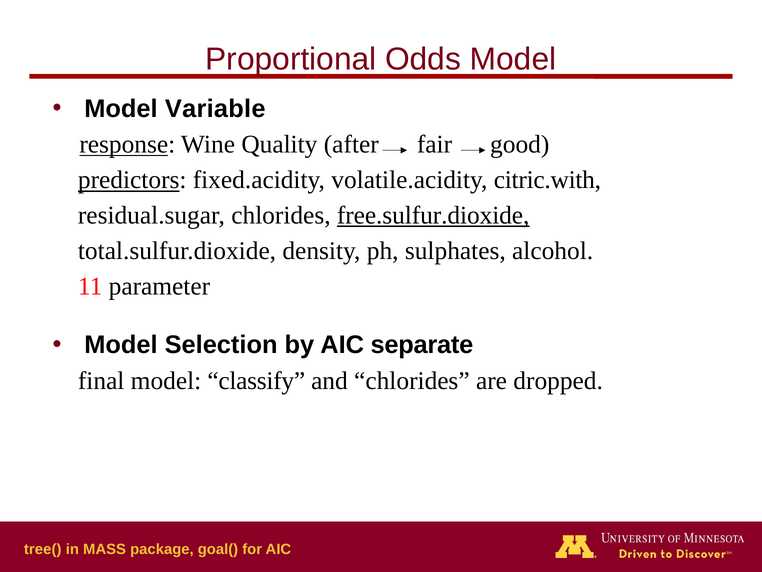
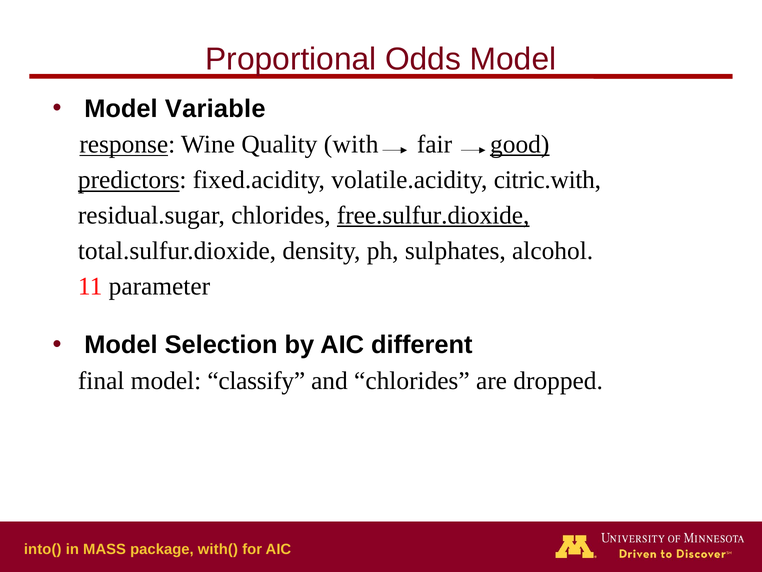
after: after -> with
good underline: none -> present
separate: separate -> different
tree(: tree( -> into(
goal(: goal( -> with(
